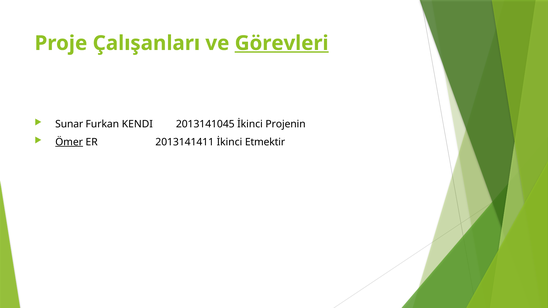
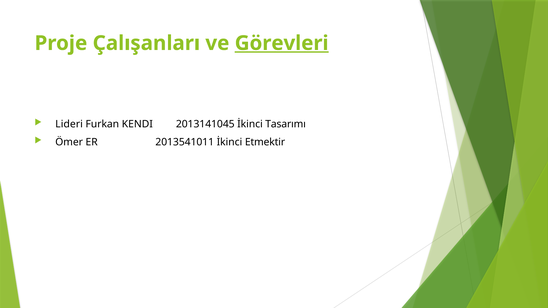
Sunar: Sunar -> Lideri
Projenin: Projenin -> Tasarımı
Ömer underline: present -> none
2013141411: 2013141411 -> 2013541011
